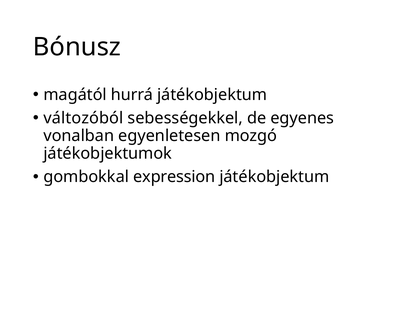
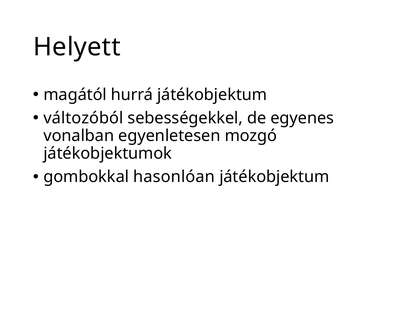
Bónusz: Bónusz -> Helyett
expression: expression -> hasonlóan
